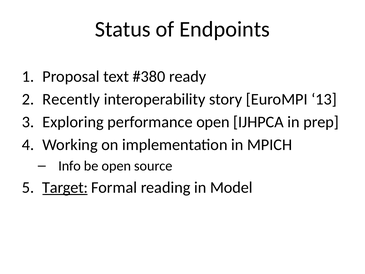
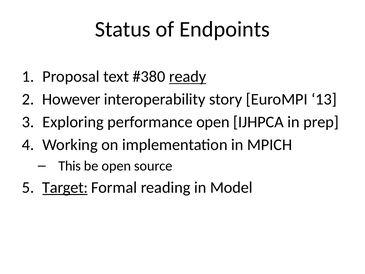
ready underline: none -> present
Recently: Recently -> However
Info: Info -> This
